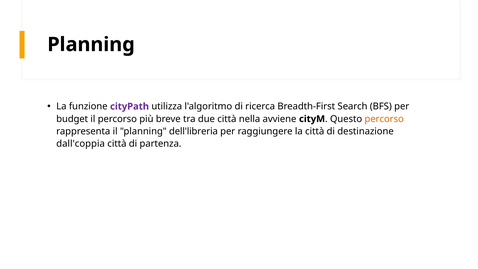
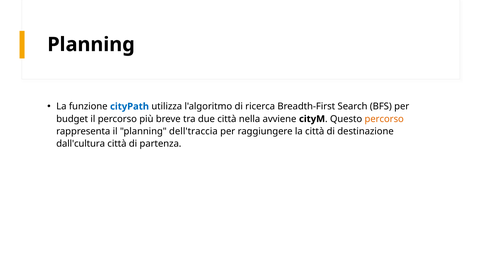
cityPath colour: purple -> blue
dell'libreria: dell'libreria -> dell'traccia
dall'coppia: dall'coppia -> dall'cultura
